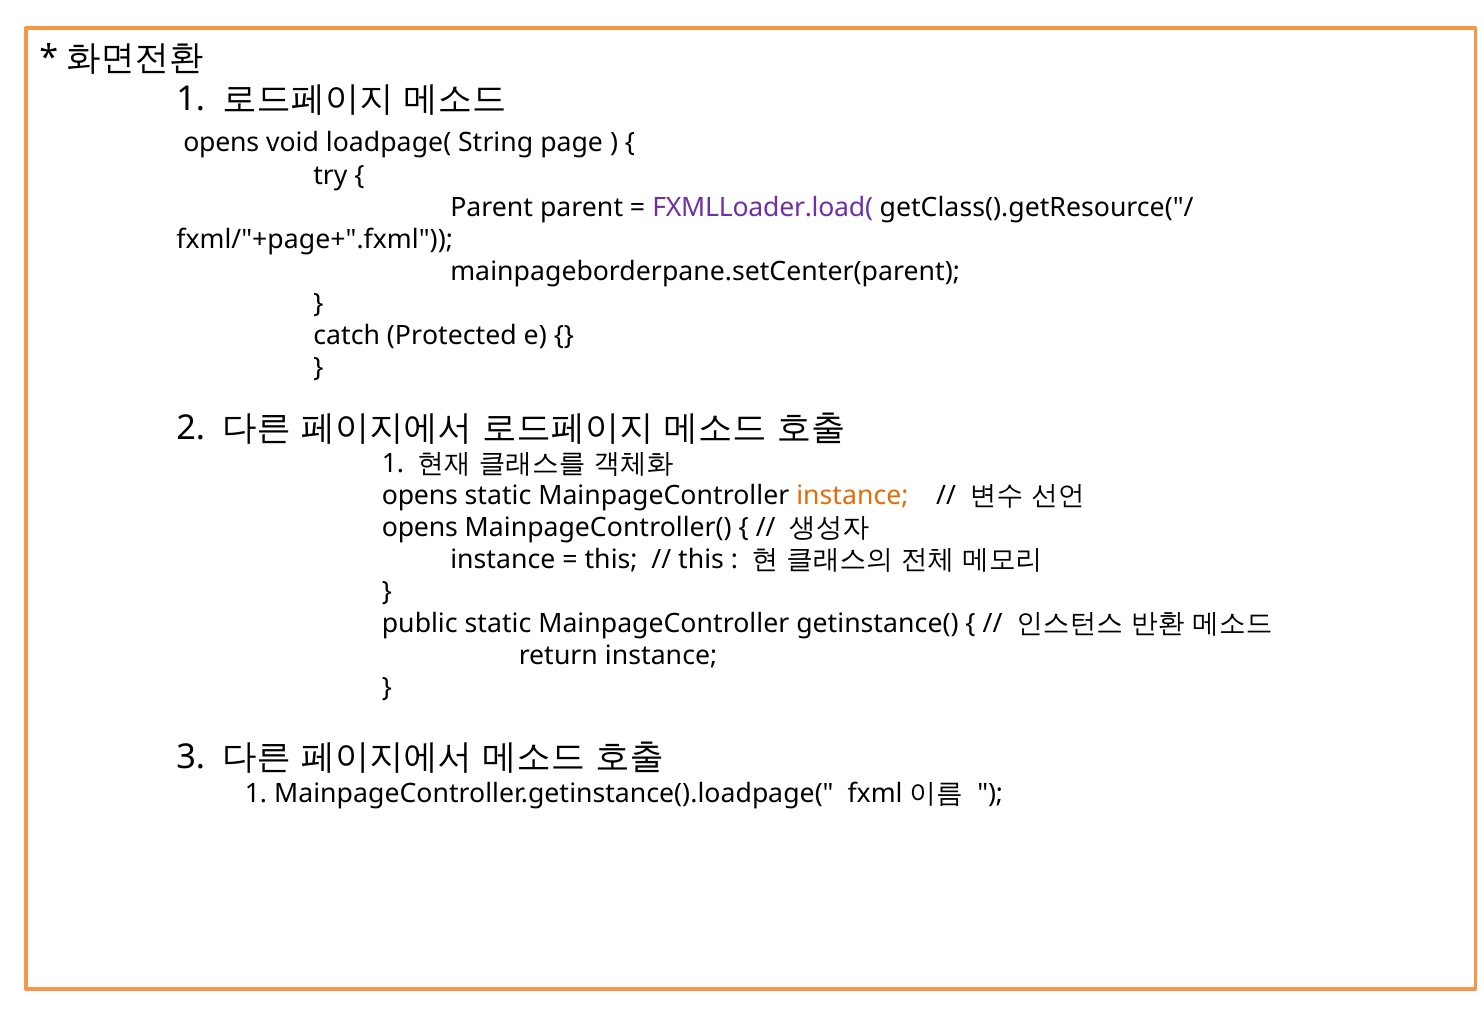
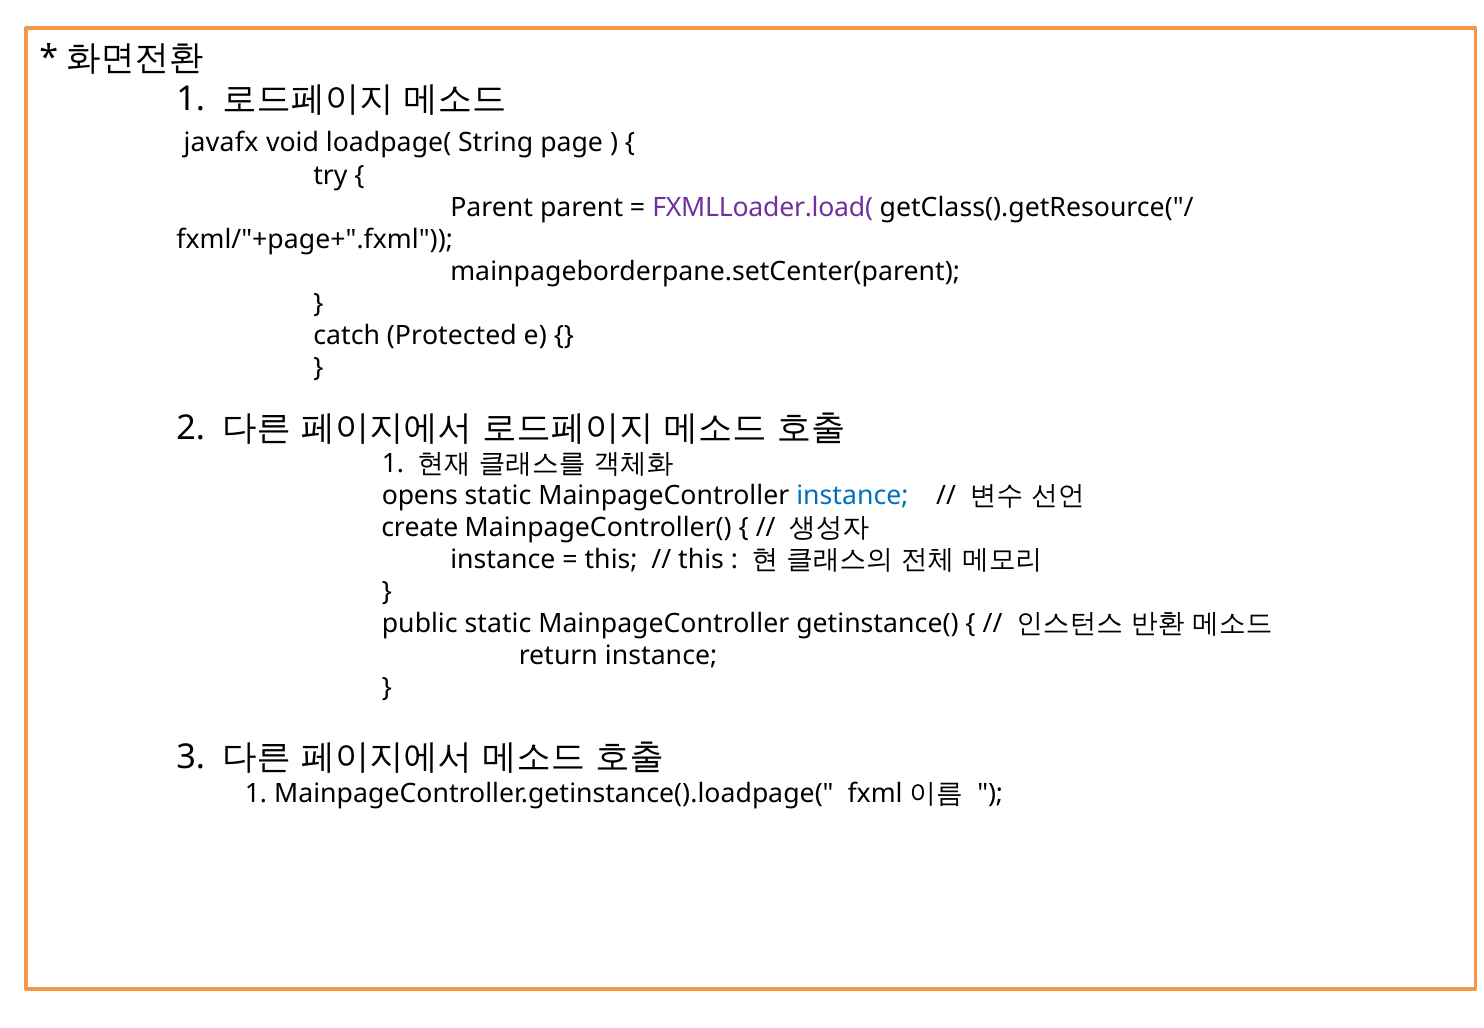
opens at (221, 143): opens -> javafx
instance at (852, 496) colour: orange -> blue
opens at (420, 528): opens -> create
